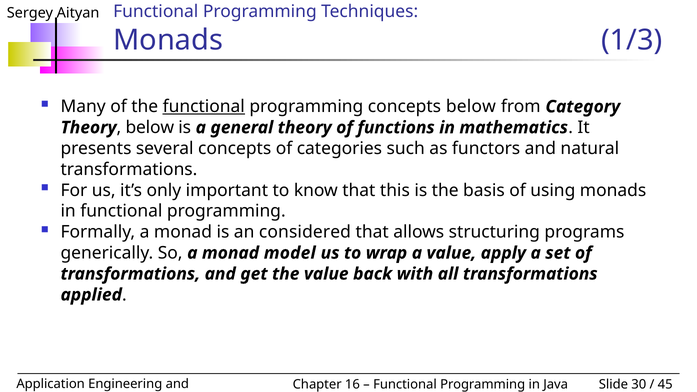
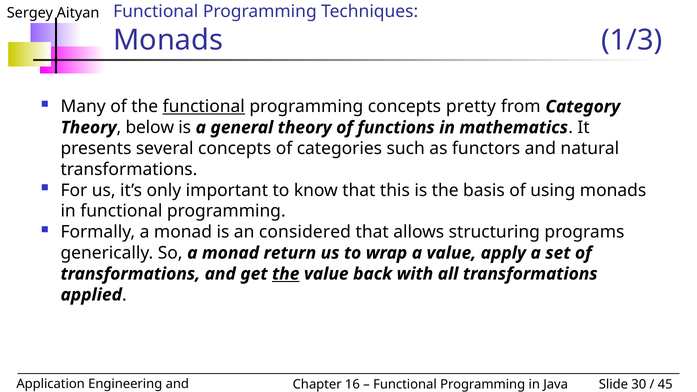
concepts below: below -> pretty
model: model -> return
the at (286, 274) underline: none -> present
